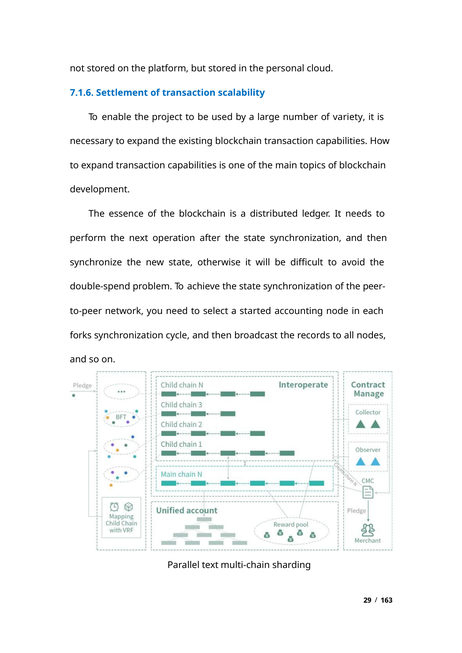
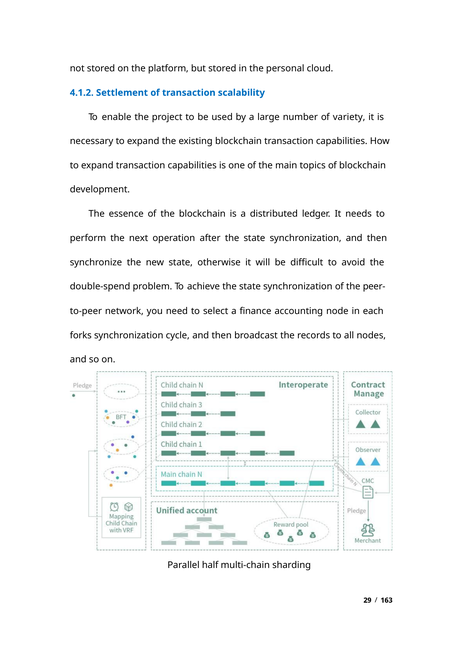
7.1.6: 7.1.6 -> 4.1.2
started: started -> finance
text: text -> half
